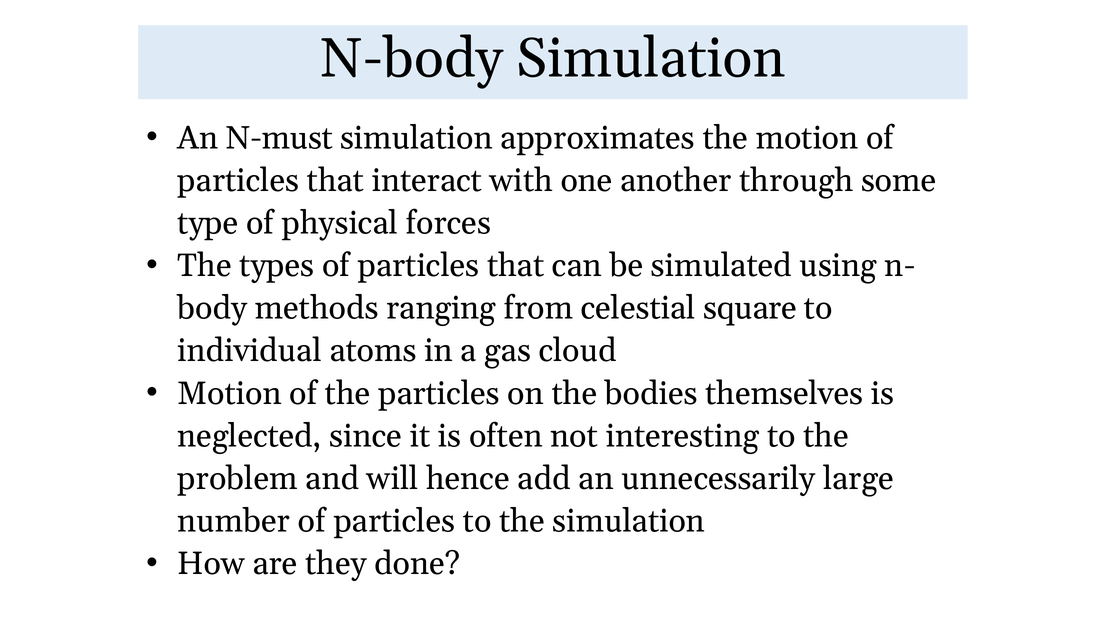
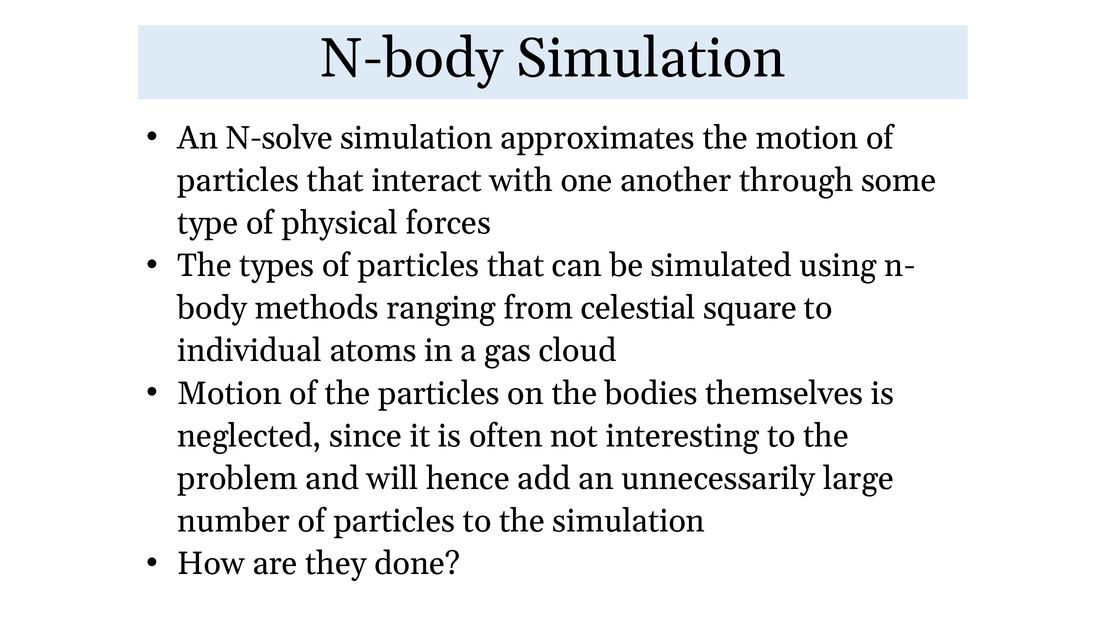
N-must: N-must -> N-solve
